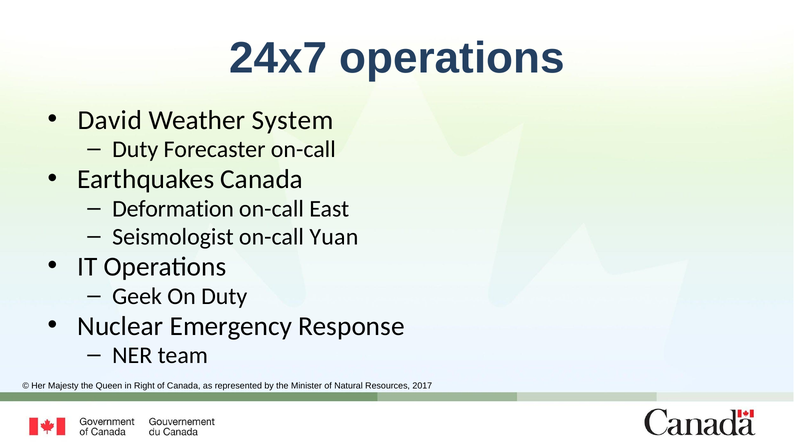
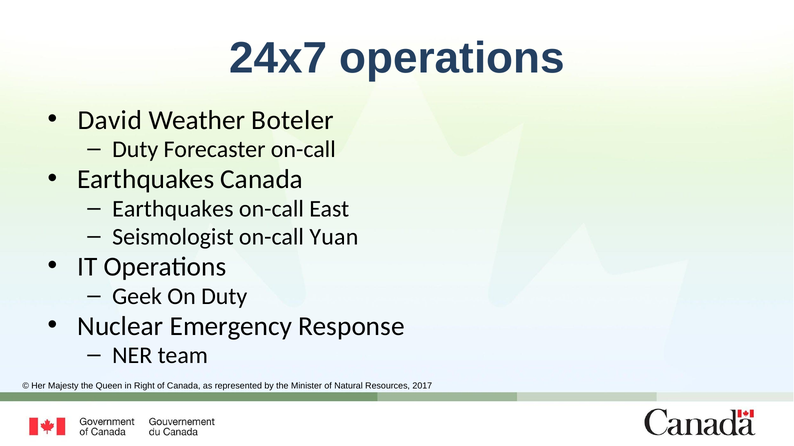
System: System -> Boteler
Deformation at (173, 209): Deformation -> Earthquakes
